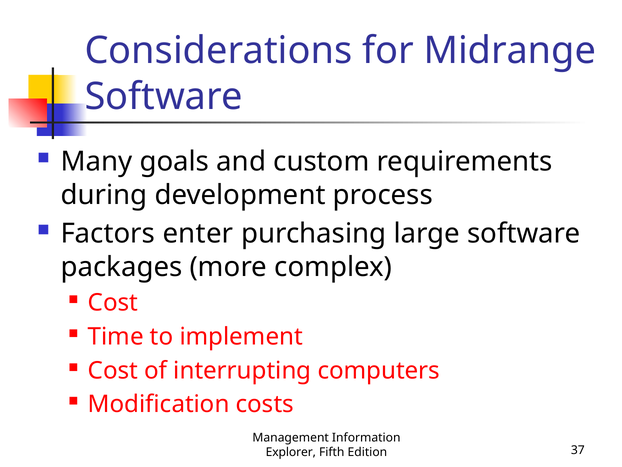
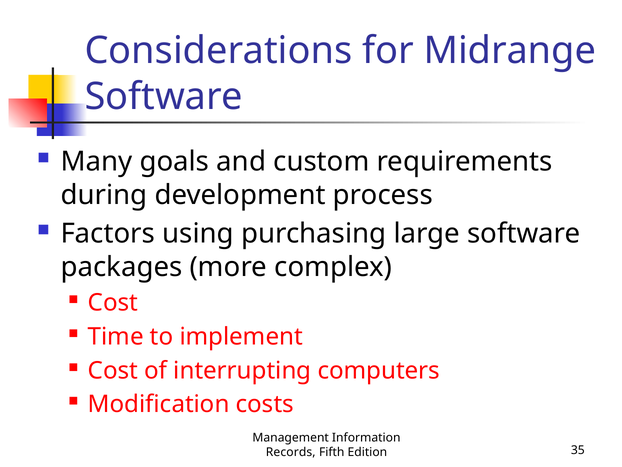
enter: enter -> using
Explorer: Explorer -> Records
37: 37 -> 35
